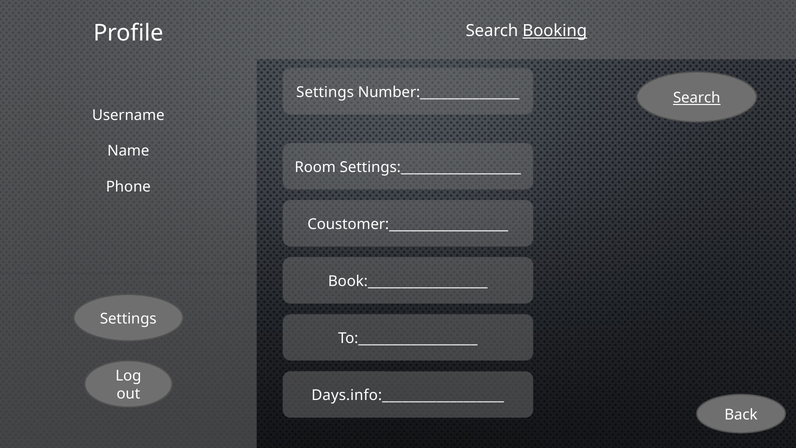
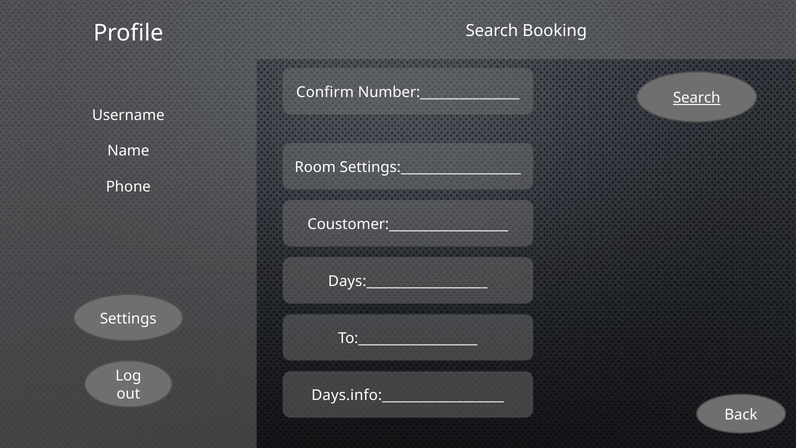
Booking underline: present -> none
Settings at (325, 92): Settings -> Confirm
Book:__________________: Book:__________________ -> Days:__________________
